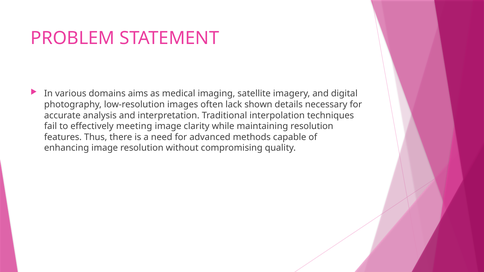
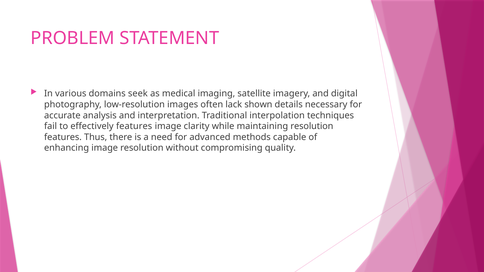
aims: aims -> seek
effectively meeting: meeting -> features
